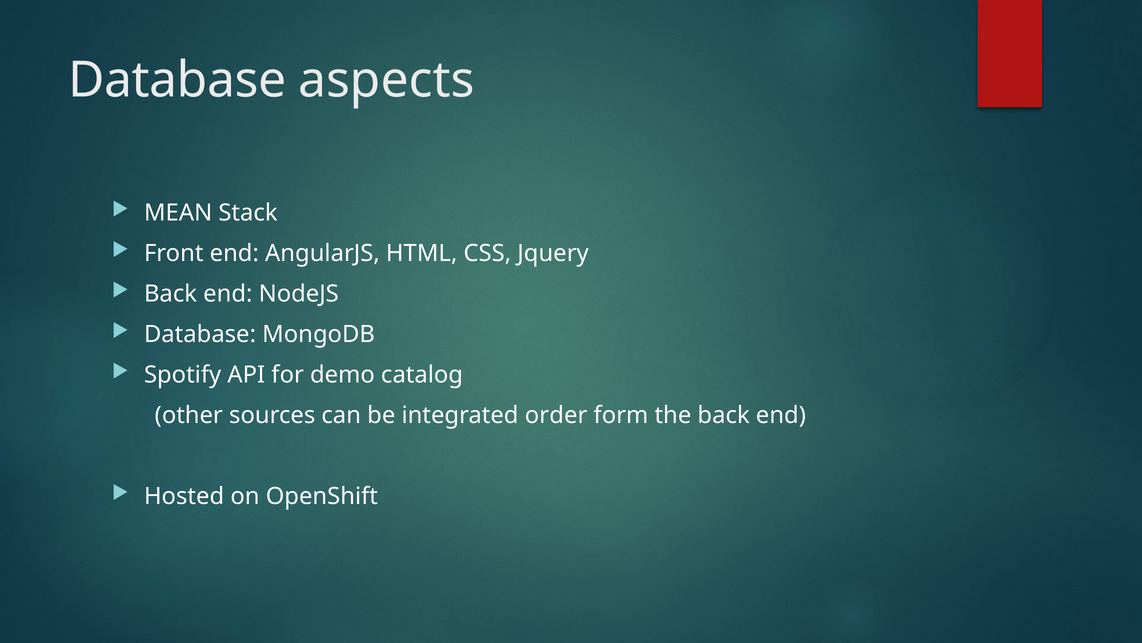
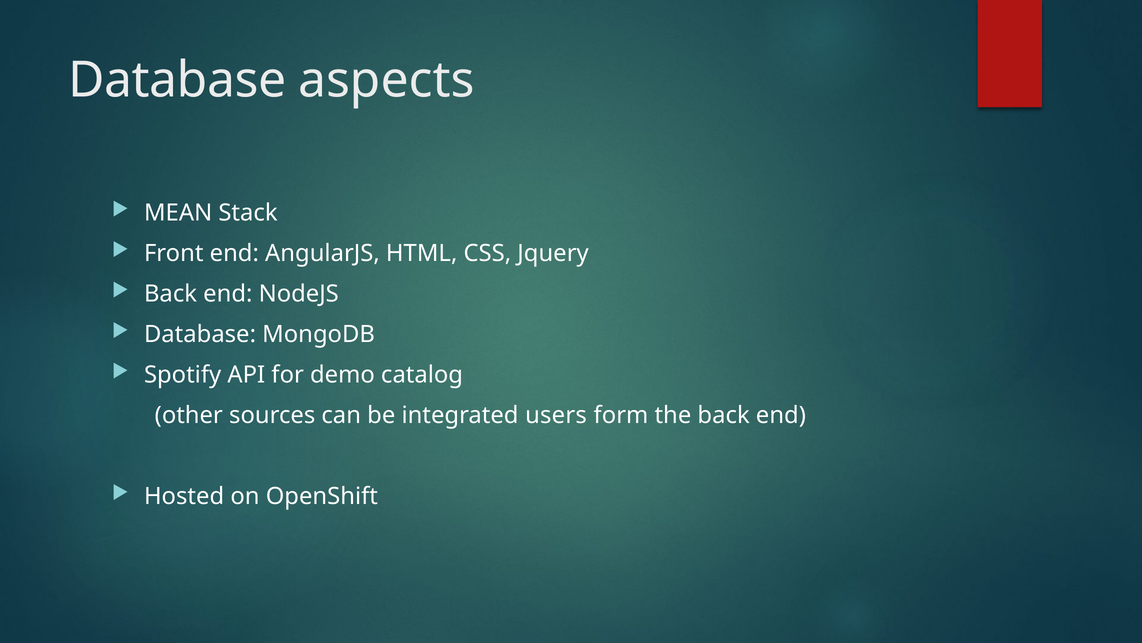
order: order -> users
